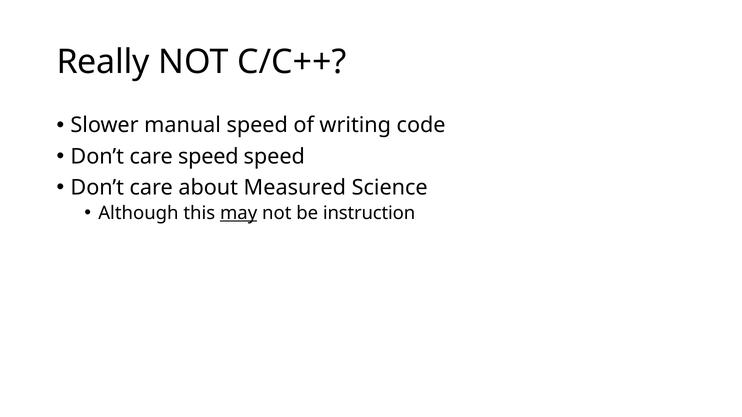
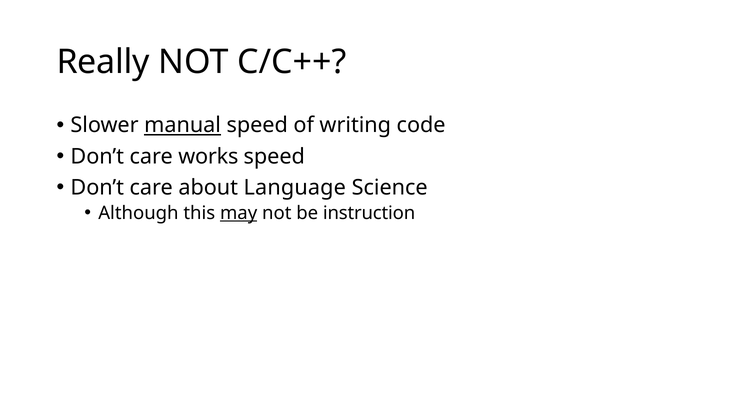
manual underline: none -> present
care speed: speed -> works
Measured: Measured -> Language
